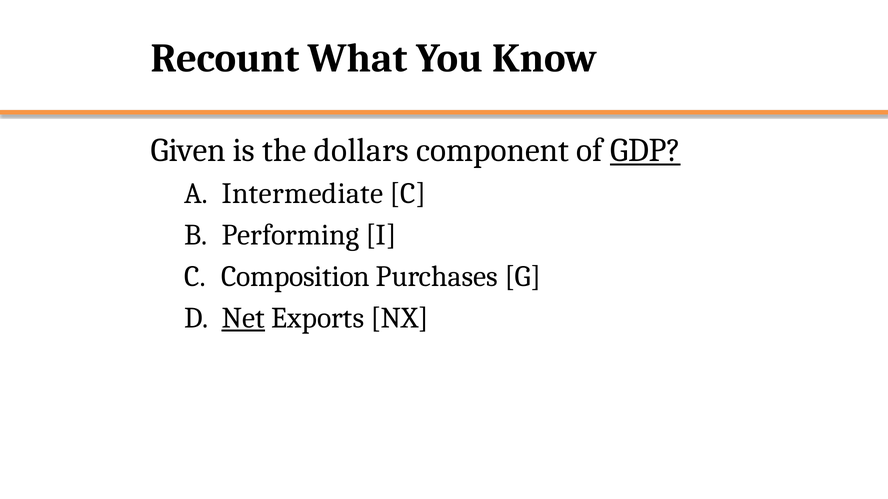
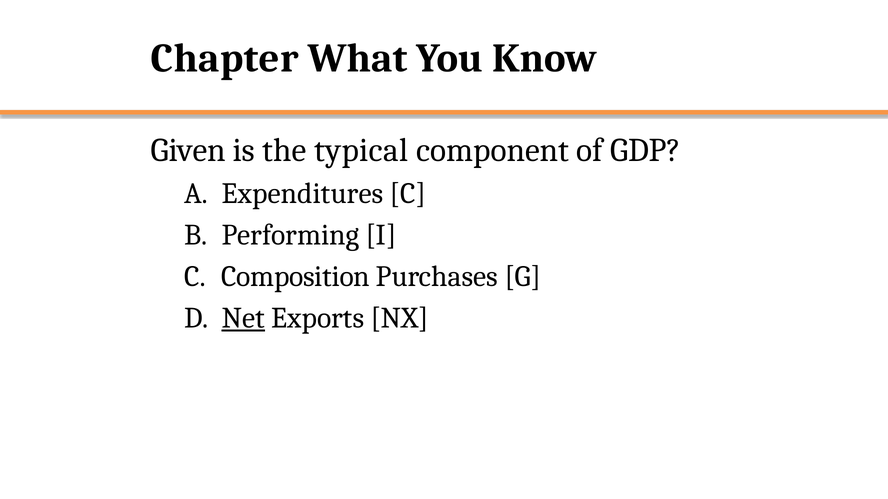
Recount: Recount -> Chapter
dollars: dollars -> typical
GDP underline: present -> none
Intermediate: Intermediate -> Expenditures
